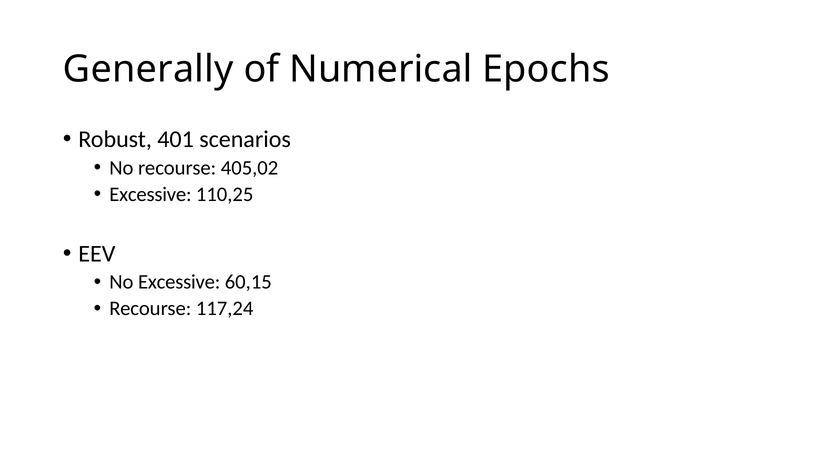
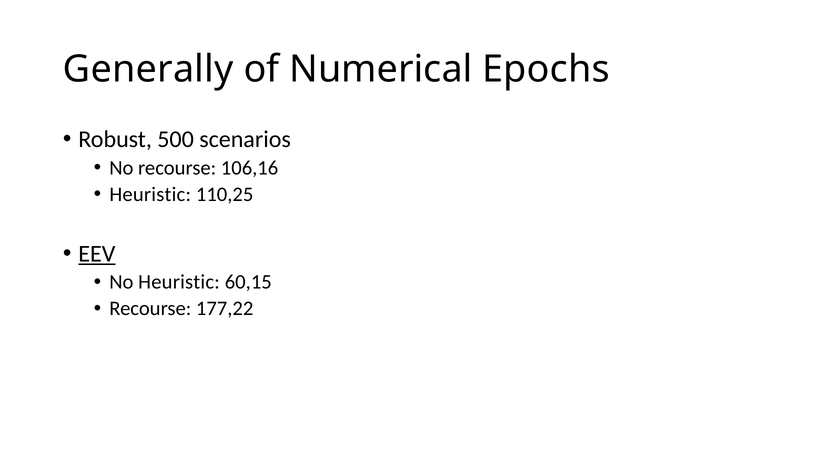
401: 401 -> 500
405,02: 405,02 -> 106,16
Excessive at (150, 194): Excessive -> Heuristic
EEV underline: none -> present
No Excessive: Excessive -> Heuristic
117,24: 117,24 -> 177,22
